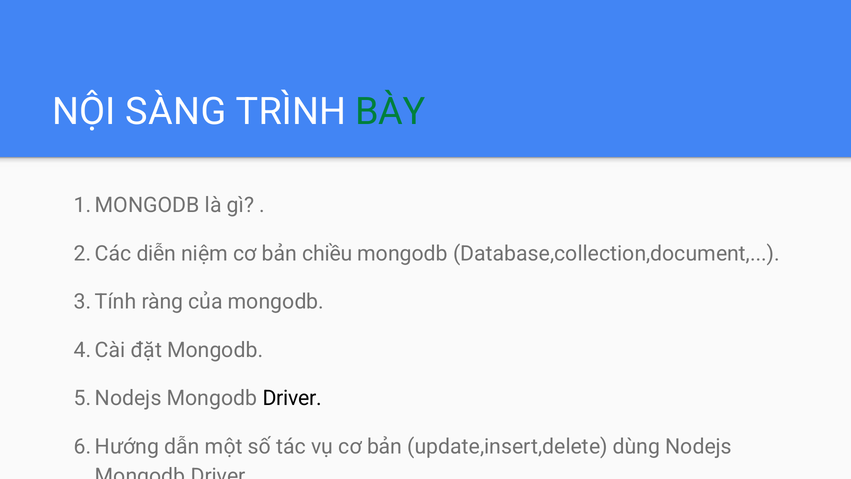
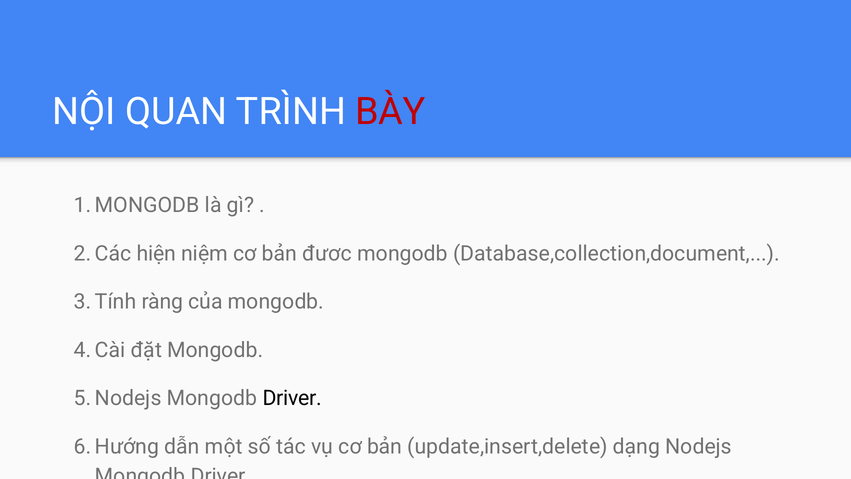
SÀNG: SÀNG -> QUAN
BÀY colour: green -> red
diễn: diễn -> hiện
chiều: chiều -> đươc
dùng: dùng -> dạng
